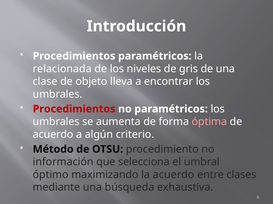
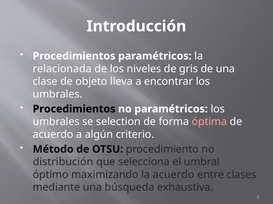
Procedimientos at (74, 109) colour: red -> black
aumenta: aumenta -> selection
información: información -> distribución
